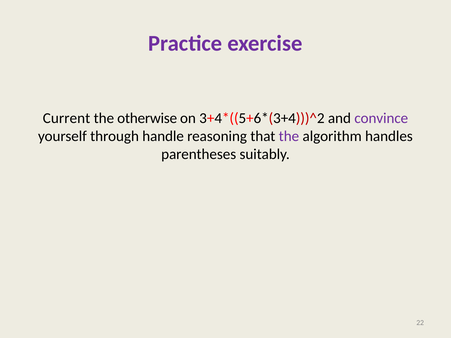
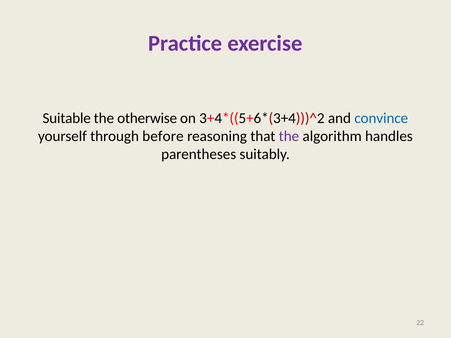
Current: Current -> Suitable
convince colour: purple -> blue
handle: handle -> before
